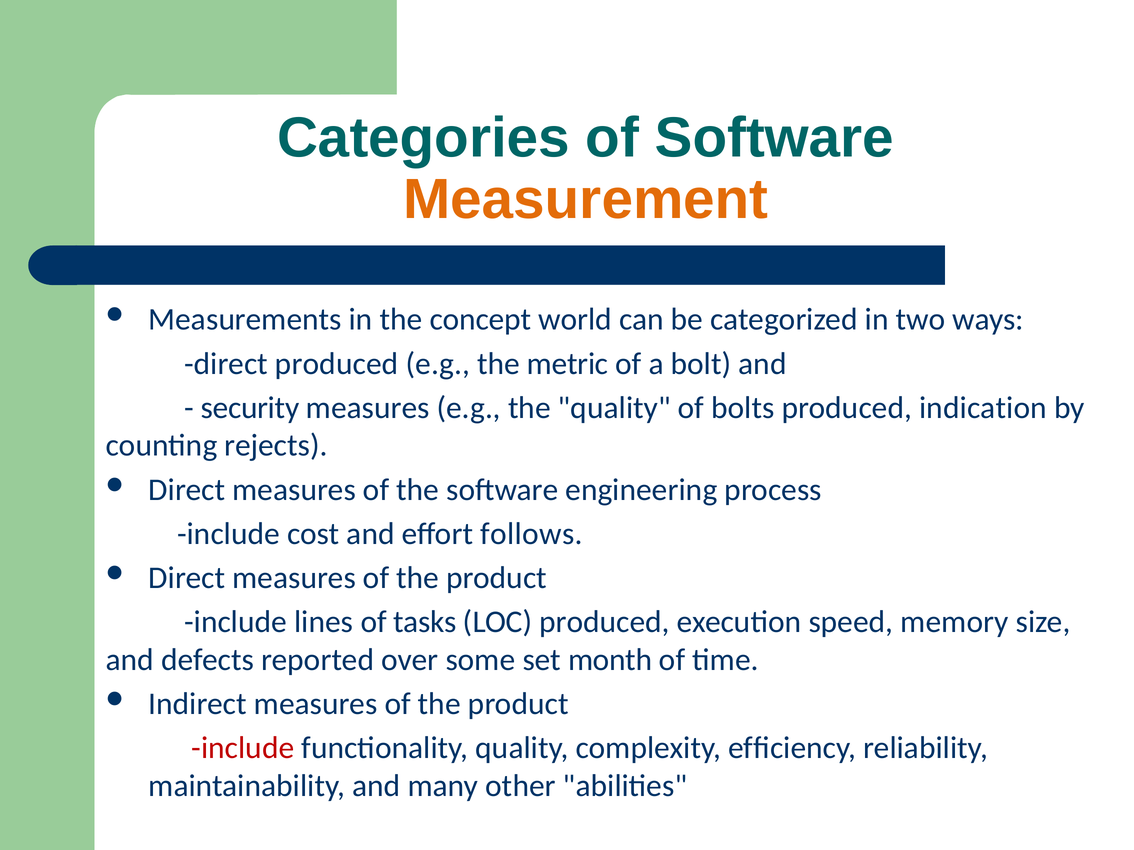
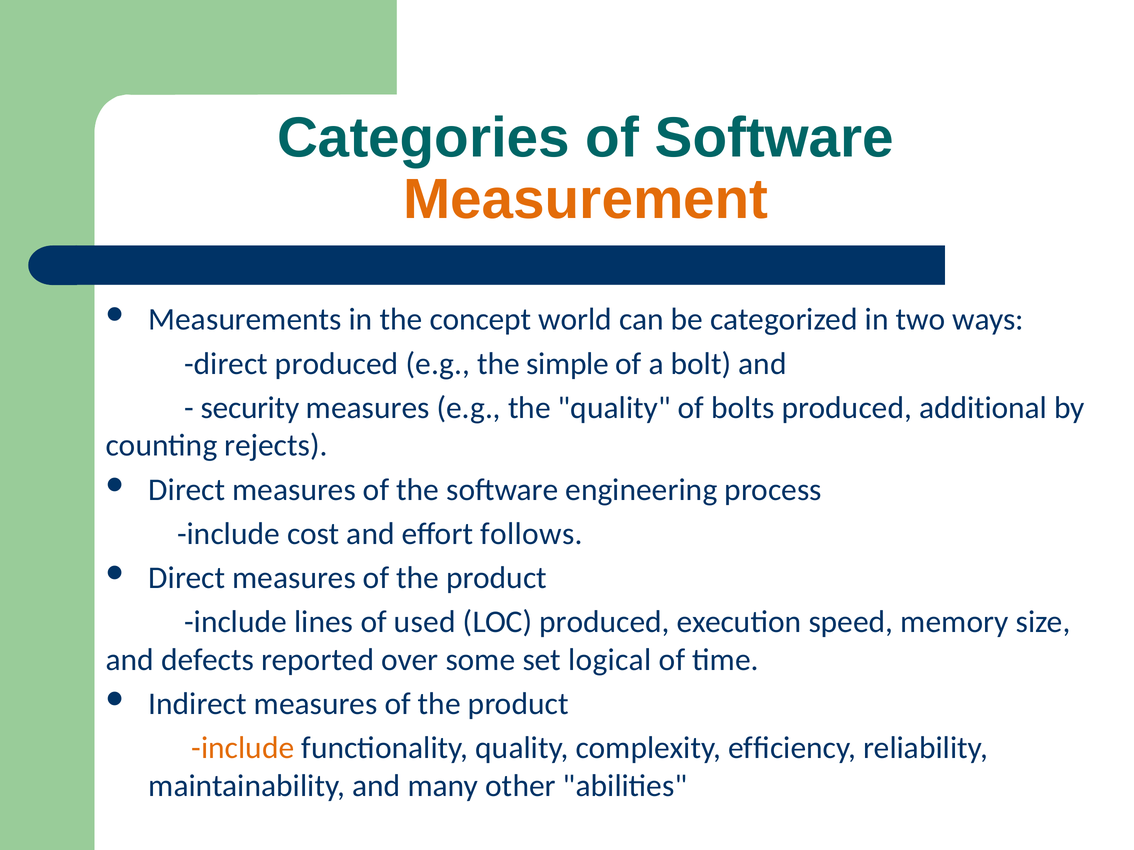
metric: metric -> simple
indication: indication -> additional
tasks: tasks -> used
month: month -> logical
include at (243, 748) colour: red -> orange
